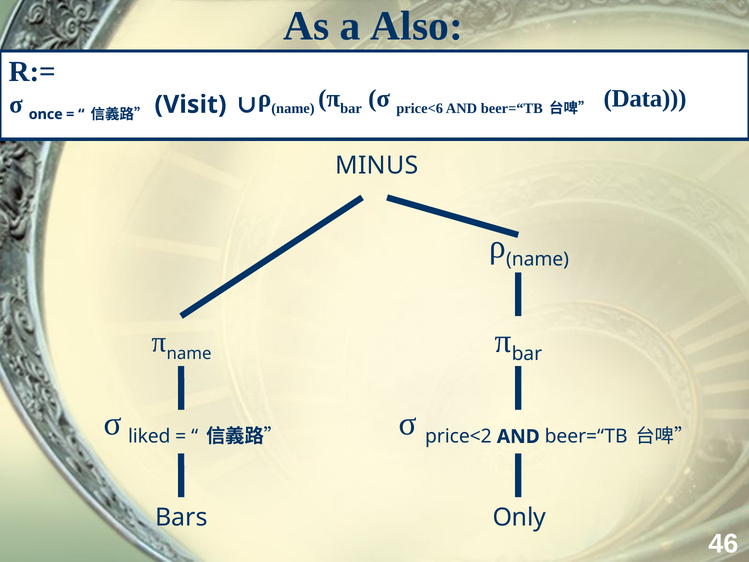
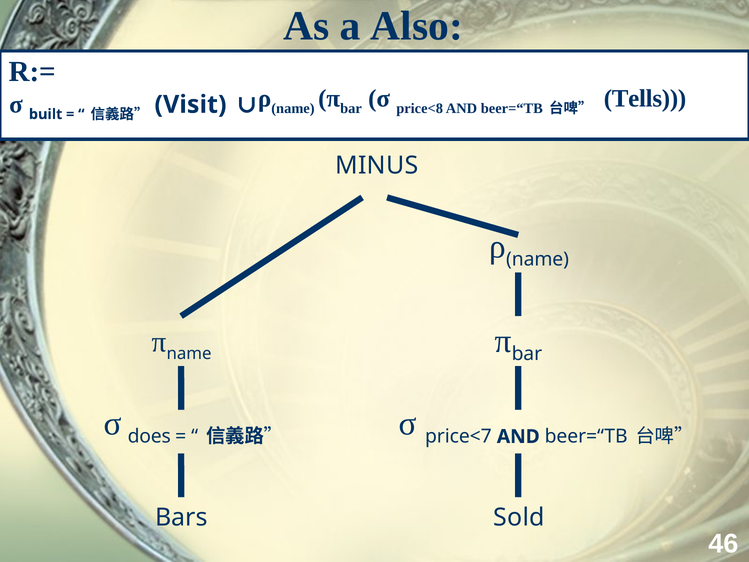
price<6: price<6 -> price<8
Data: Data -> Tells
once: once -> built
liked: liked -> does
price<2: price<2 -> price<7
Only: Only -> Sold
